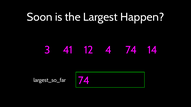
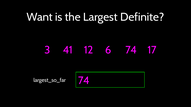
Soon: Soon -> Want
Happen: Happen -> Definite
4: 4 -> 6
14: 14 -> 17
